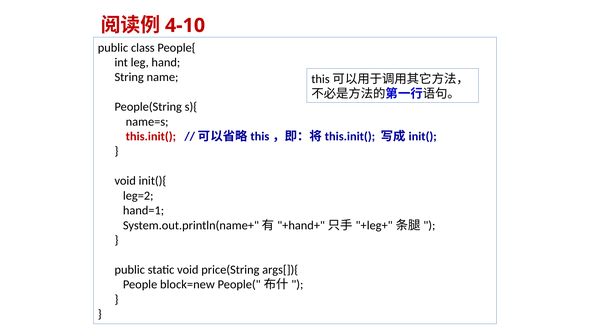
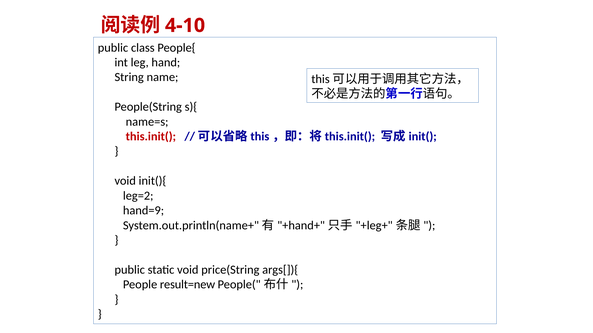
hand=1: hand=1 -> hand=9
block=new: block=new -> result=new
